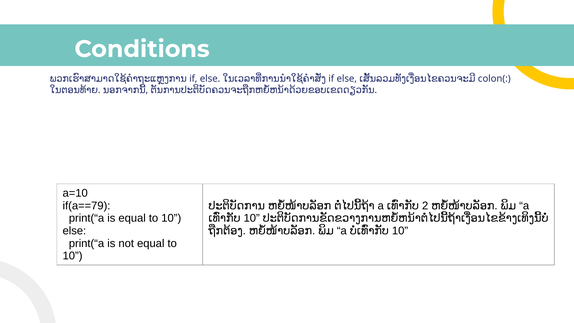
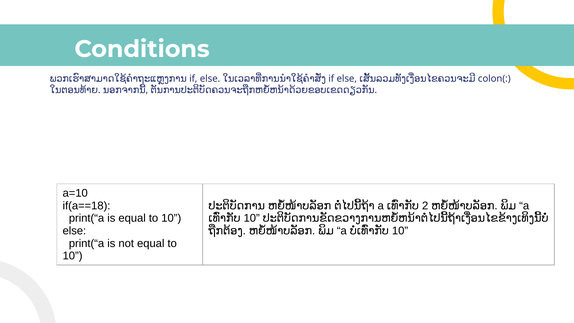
if(a==79: if(a==79 -> if(a==18
